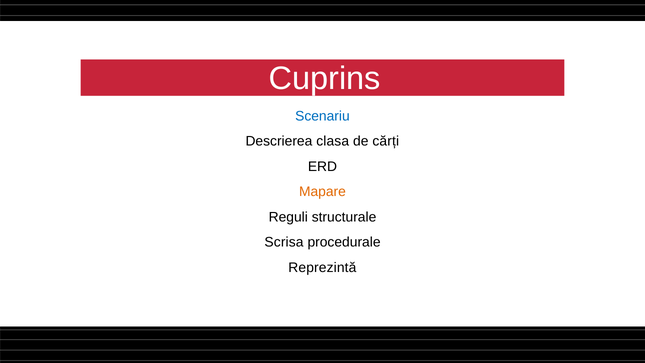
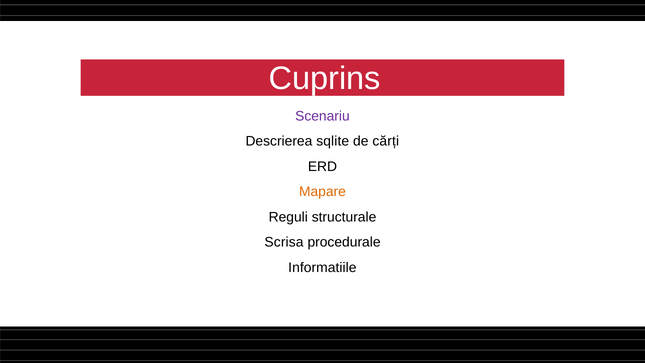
Scenariu colour: blue -> purple
clasa: clasa -> sqlite
Reprezintă: Reprezintă -> Informatiile
